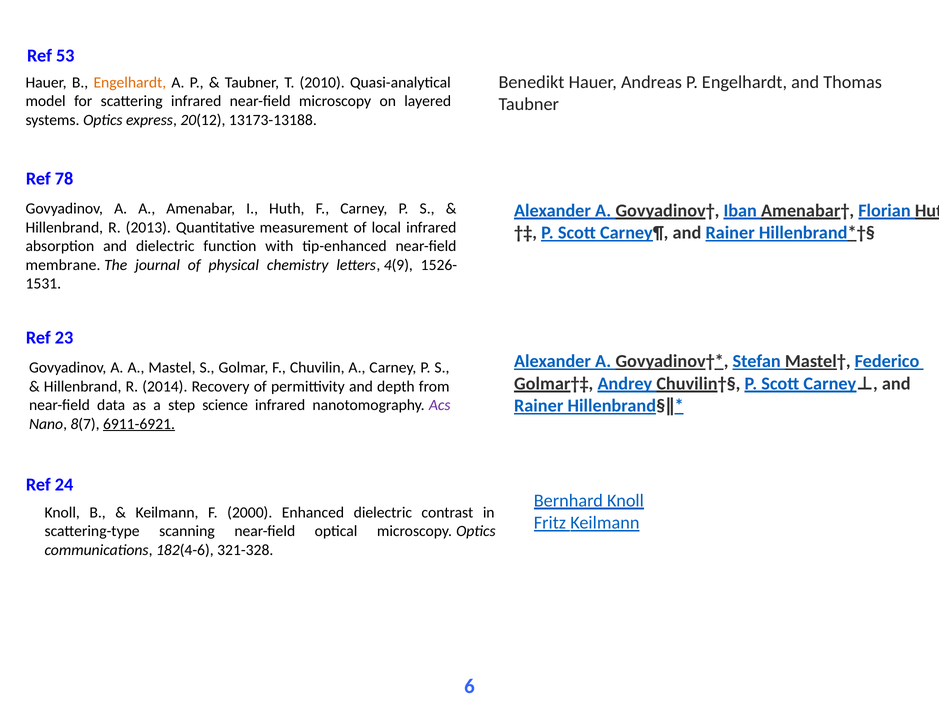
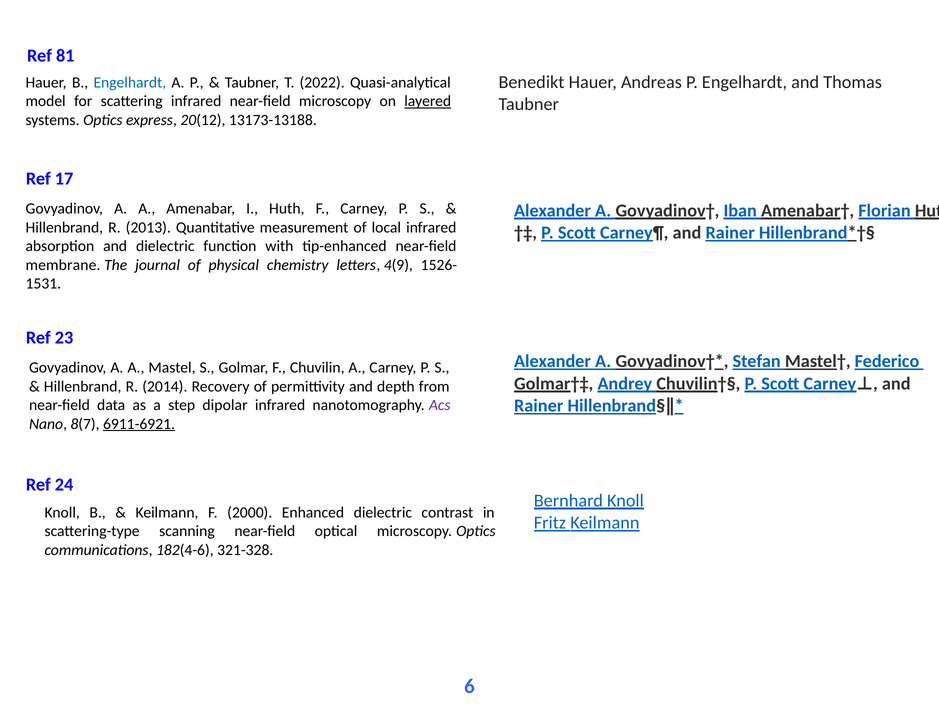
53: 53 -> 81
Engelhardt at (130, 83) colour: orange -> blue
2010: 2010 -> 2022
layered underline: none -> present
78: 78 -> 17
science: science -> dipolar
